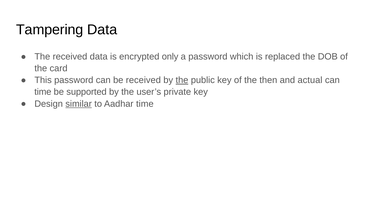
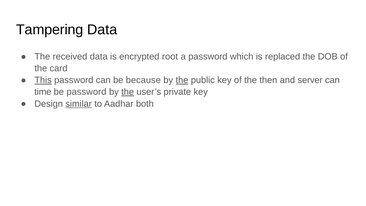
only: only -> root
This underline: none -> present
be received: received -> because
actual: actual -> server
be supported: supported -> password
the at (128, 92) underline: none -> present
Aadhar time: time -> both
